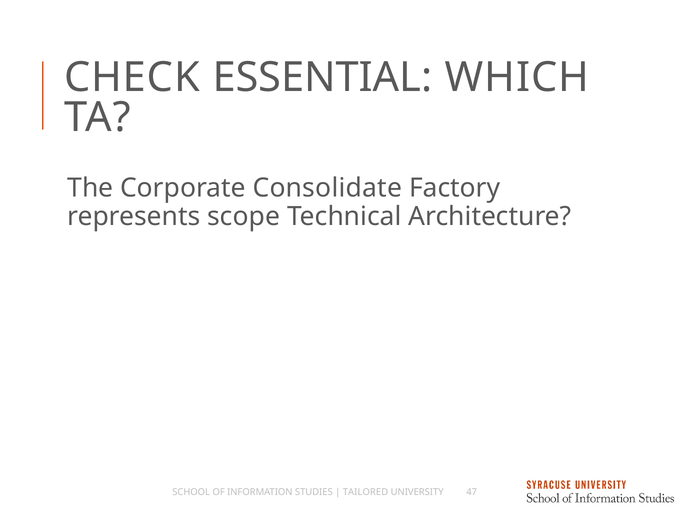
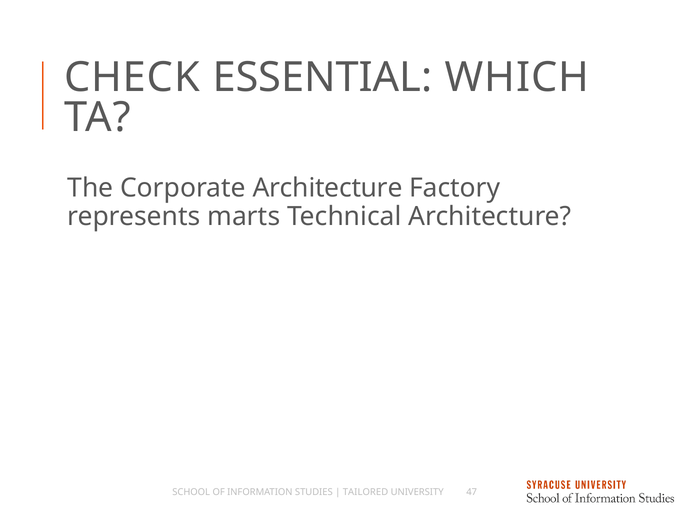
Corporate Consolidate: Consolidate -> Architecture
scope: scope -> marts
